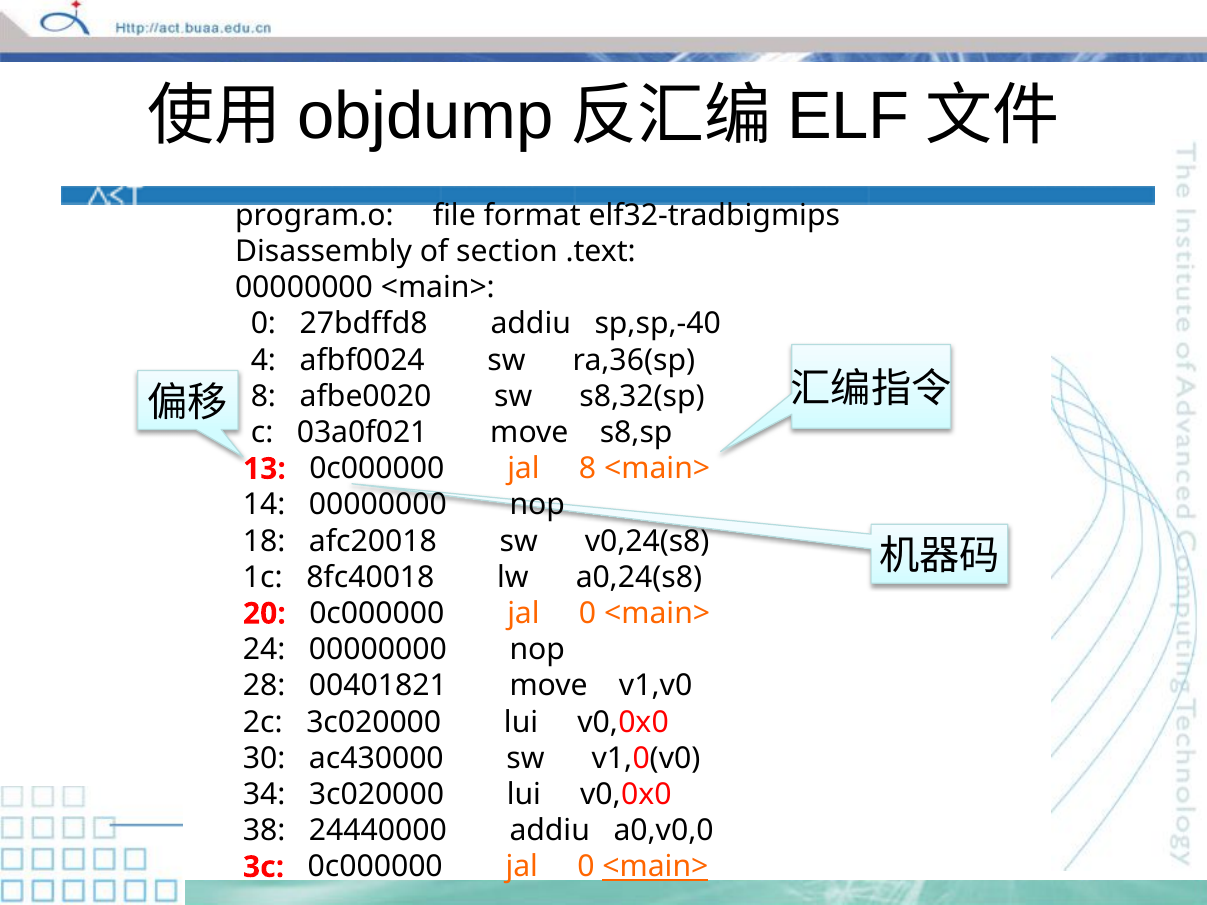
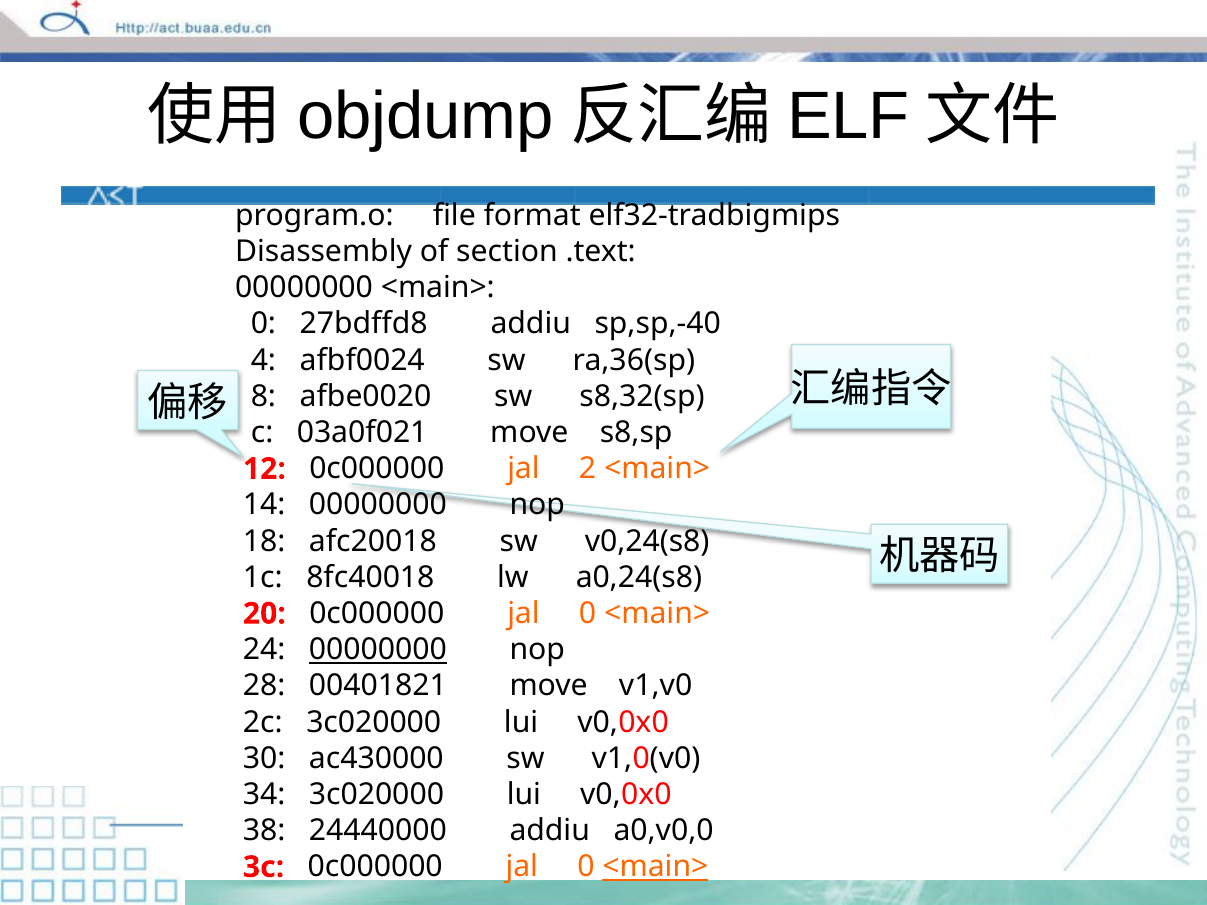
13: 13 -> 12
jal 8: 8 -> 2
00000000 at (378, 650) underline: none -> present
